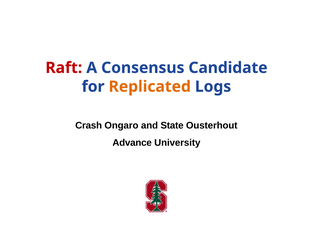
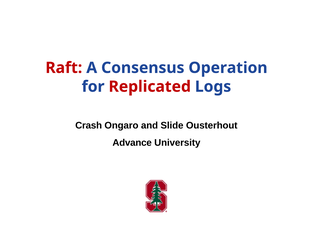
Candidate: Candidate -> Operation
Replicated colour: orange -> red
State: State -> Slide
